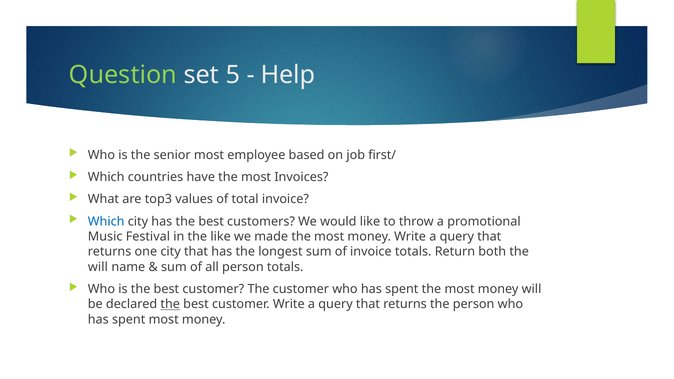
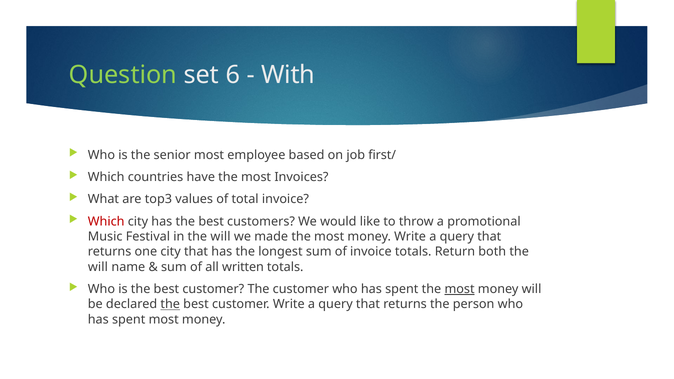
5: 5 -> 6
Help: Help -> With
Which at (106, 221) colour: blue -> red
in the like: like -> will
all person: person -> written
most at (460, 289) underline: none -> present
